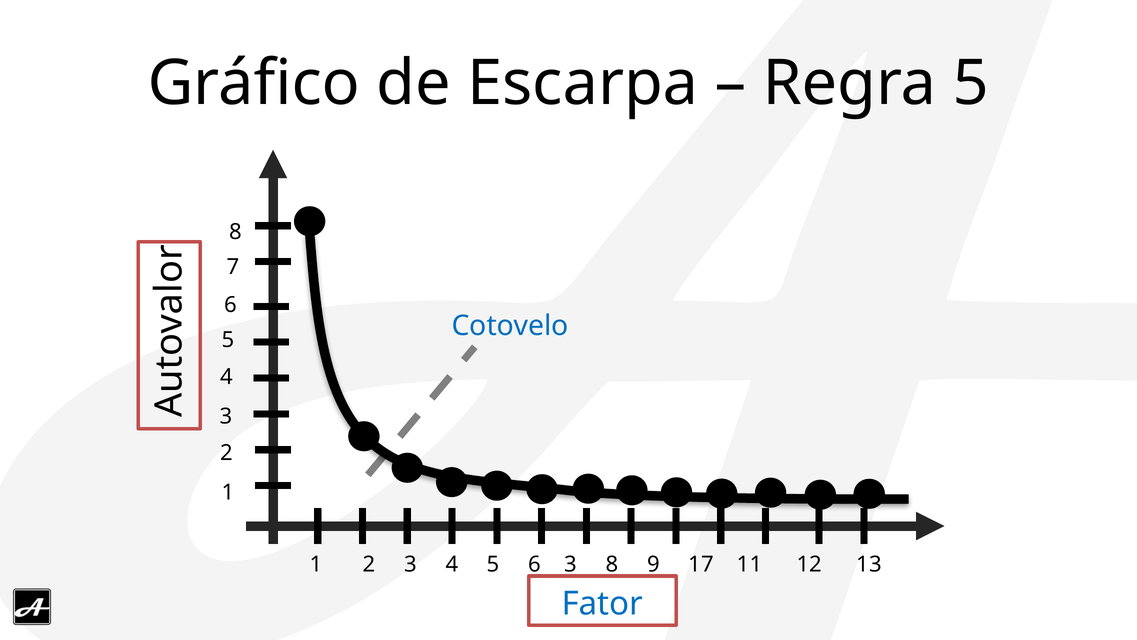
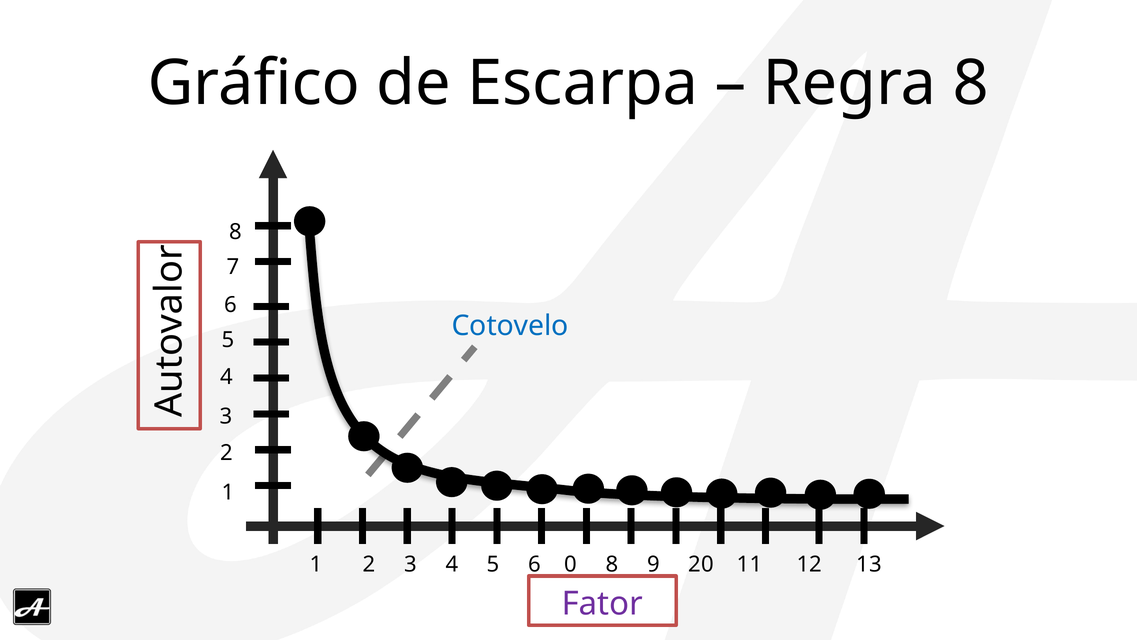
Regra 5: 5 -> 8
6 3: 3 -> 0
17: 17 -> 20
Fator colour: blue -> purple
